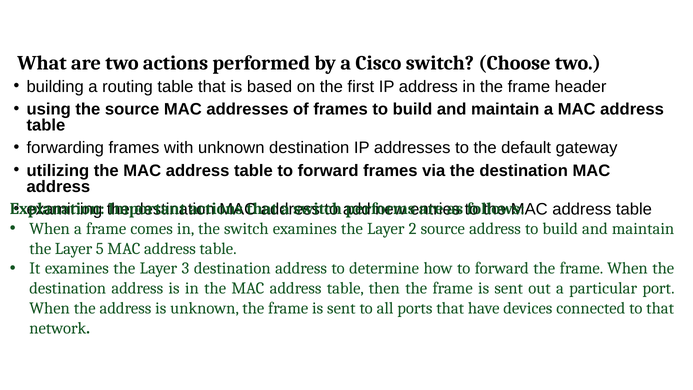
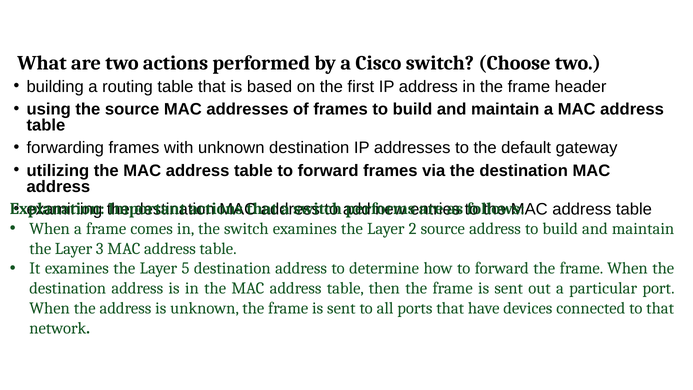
5: 5 -> 3
3: 3 -> 5
